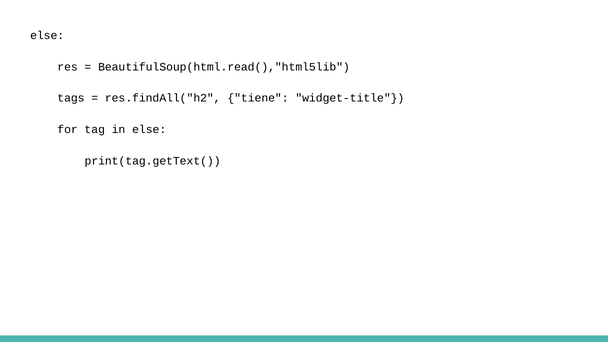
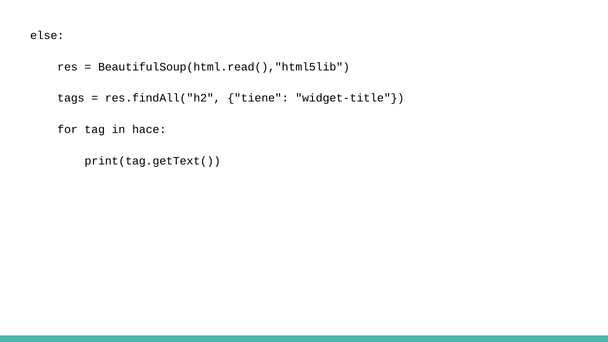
in else: else -> hace
